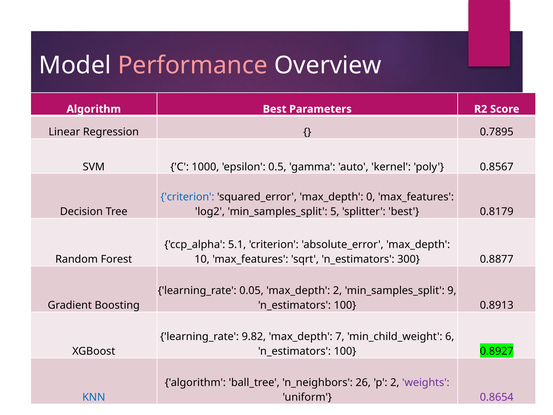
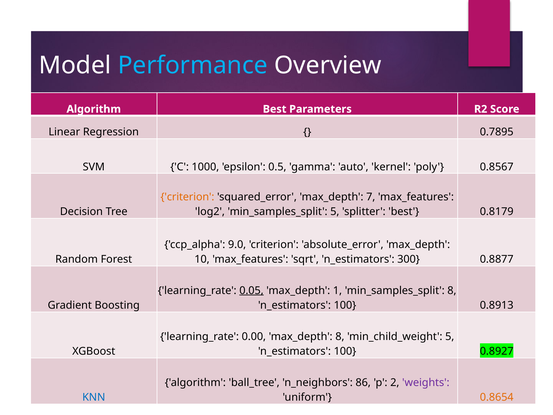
Performance colour: pink -> light blue
criterion at (187, 197) colour: blue -> orange
0: 0 -> 7
5.1: 5.1 -> 9.0
0.05 underline: none -> present
2 at (338, 290): 2 -> 1
9 at (452, 290): 9 -> 8
9.82: 9.82 -> 0.00
7 at (340, 336): 7 -> 8
6 at (450, 336): 6 -> 5
26: 26 -> 86
0.8654 colour: purple -> orange
